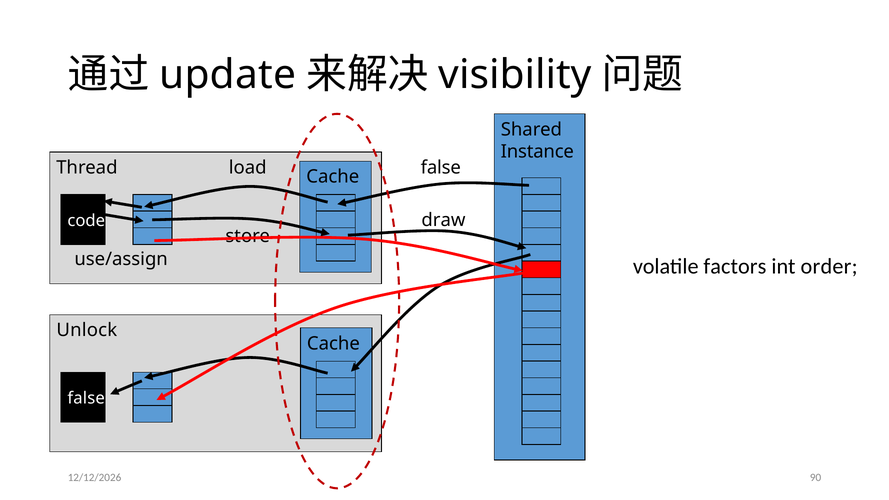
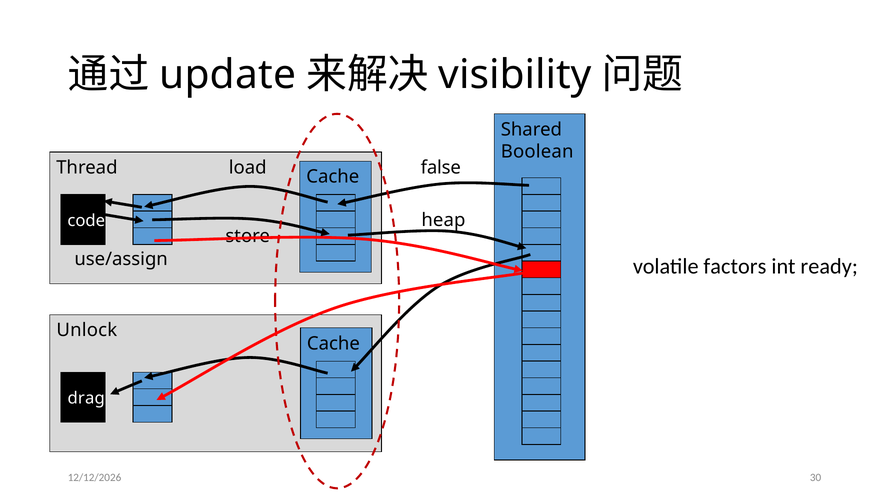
Instance: Instance -> Boolean
draw: draw -> heap
order: order -> ready
false at (86, 398): false -> drag
90: 90 -> 30
